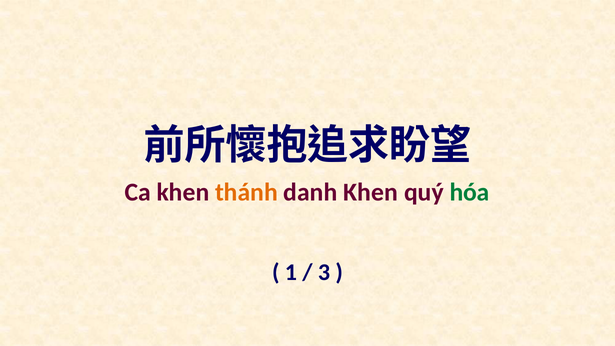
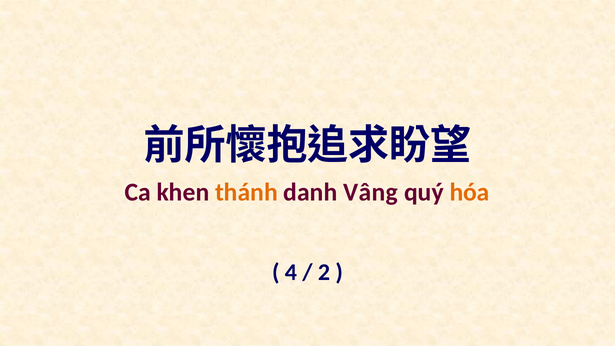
danh Khen: Khen -> Vâng
hóa colour: green -> orange
1: 1 -> 4
3: 3 -> 2
